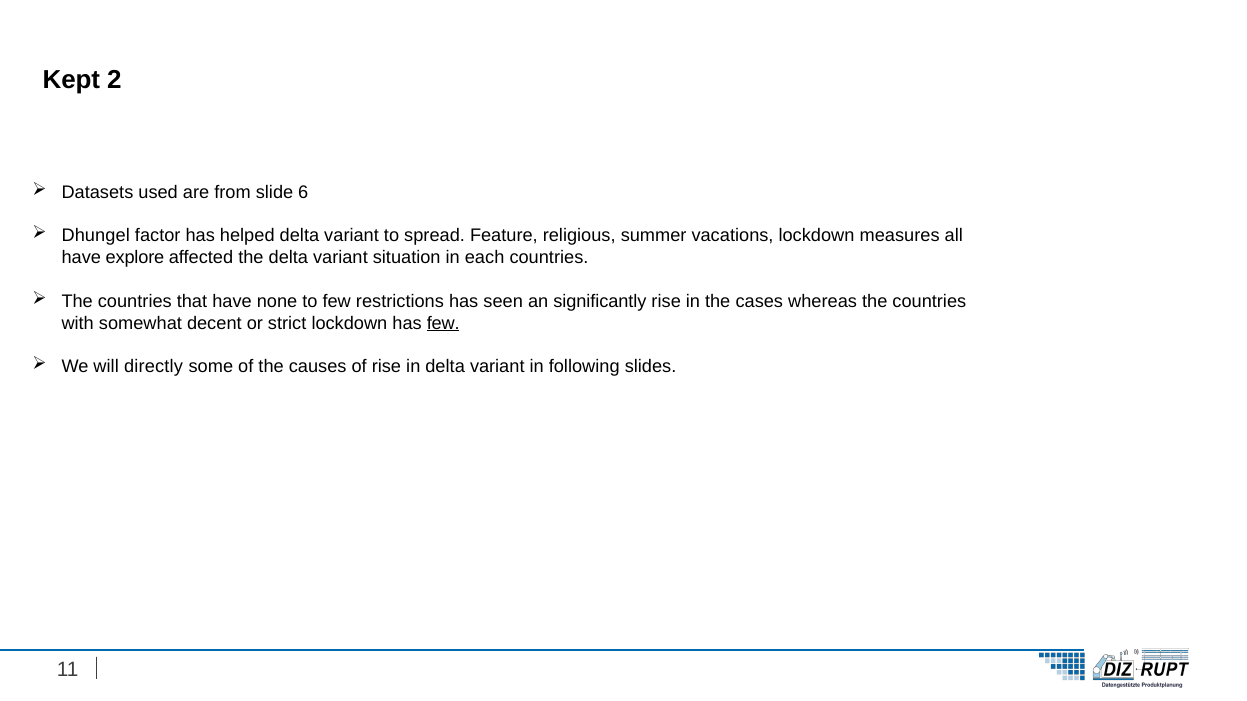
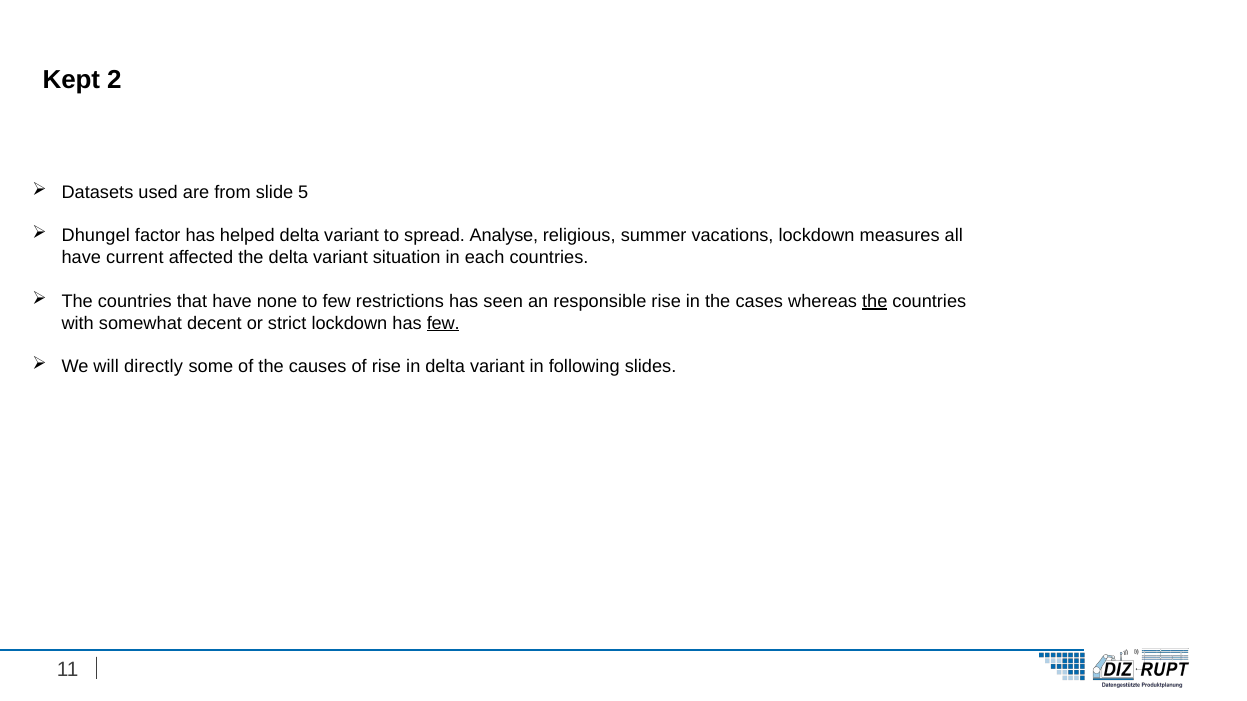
6: 6 -> 5
Feature: Feature -> Analyse
explore: explore -> current
significantly: significantly -> responsible
the at (875, 301) underline: none -> present
